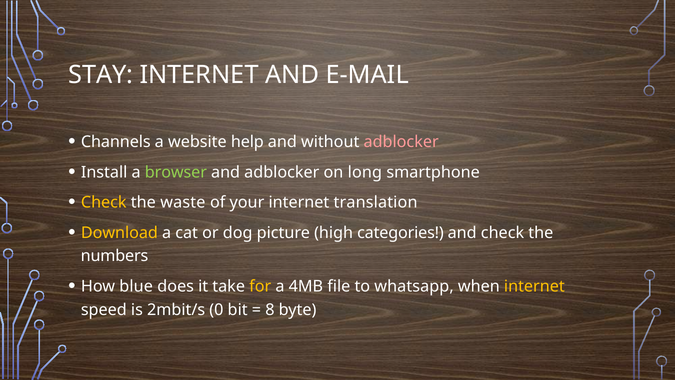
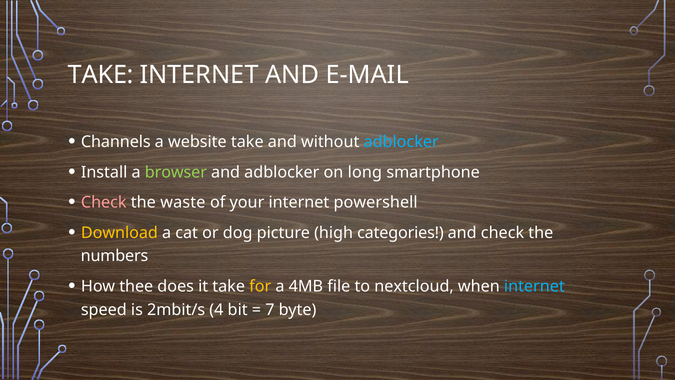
STAY at (101, 75): STAY -> TAKE
website help: help -> take
adblocker at (401, 142) colour: pink -> light blue
Check at (104, 202) colour: yellow -> pink
translation: translation -> powershell
blue: blue -> thee
whatsapp: whatsapp -> nextcloud
internet at (534, 286) colour: yellow -> light blue
0: 0 -> 4
8: 8 -> 7
